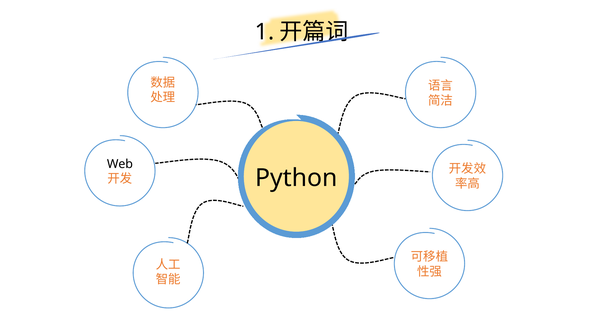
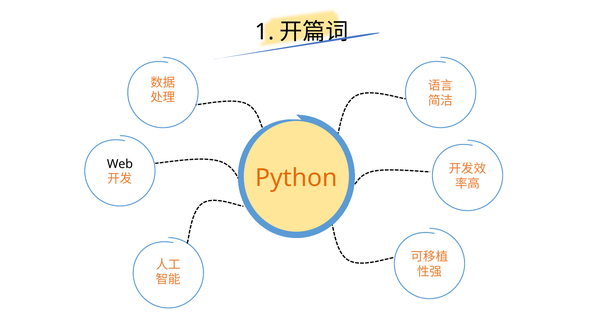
Python colour: black -> orange
